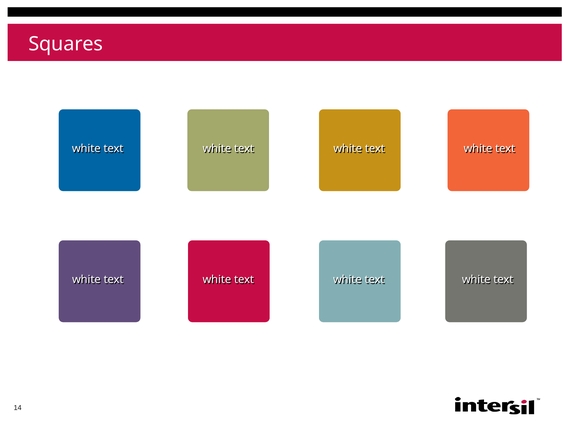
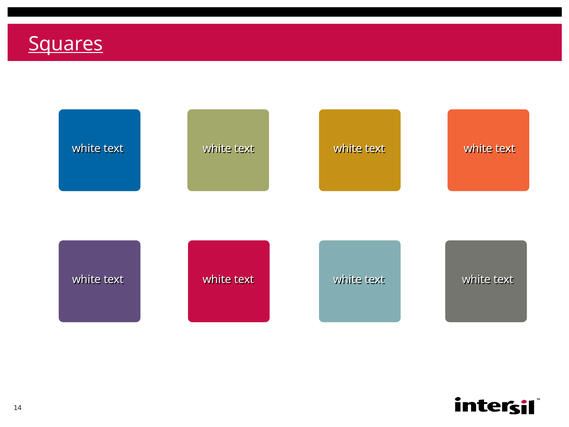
Squares underline: none -> present
